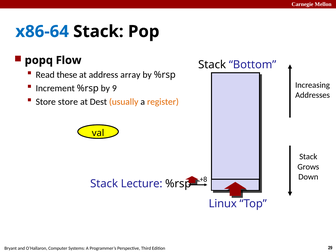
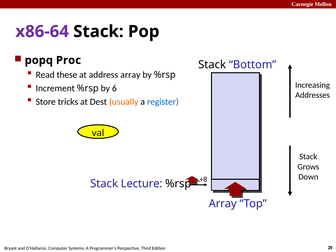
x86-64 colour: blue -> purple
Flow: Flow -> Proc
9: 9 -> 6
Store store: store -> tricks
register colour: orange -> blue
Linux at (223, 204): Linux -> Array
